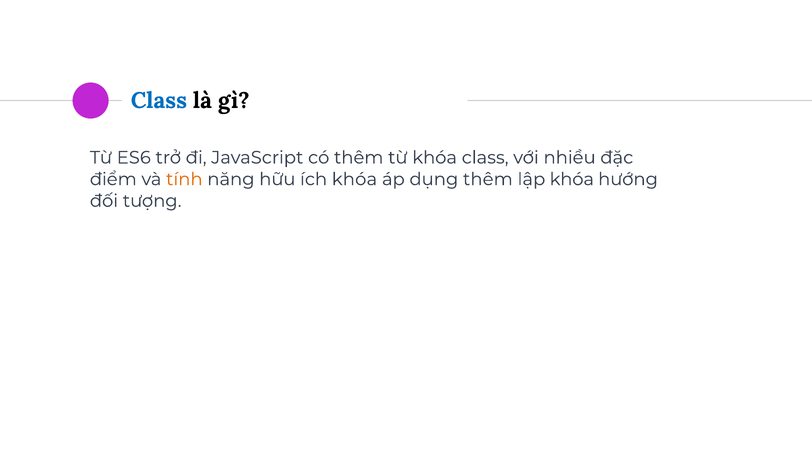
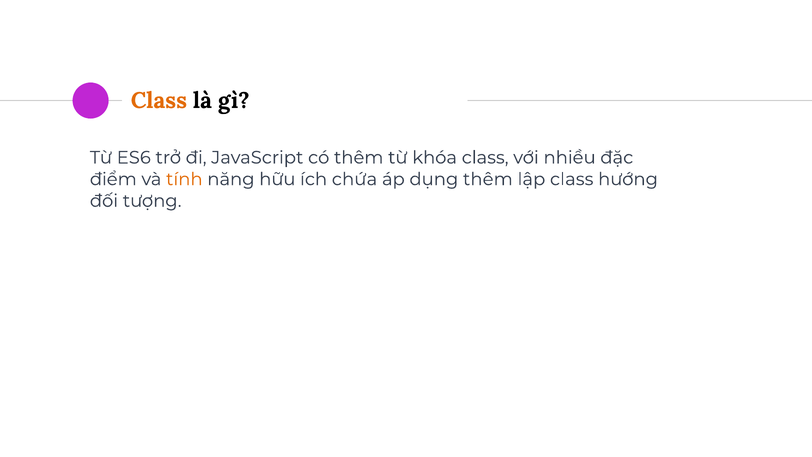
Class at (159, 100) colour: blue -> orange
ích khóa: khóa -> chứa
lập khóa: khóa -> class
